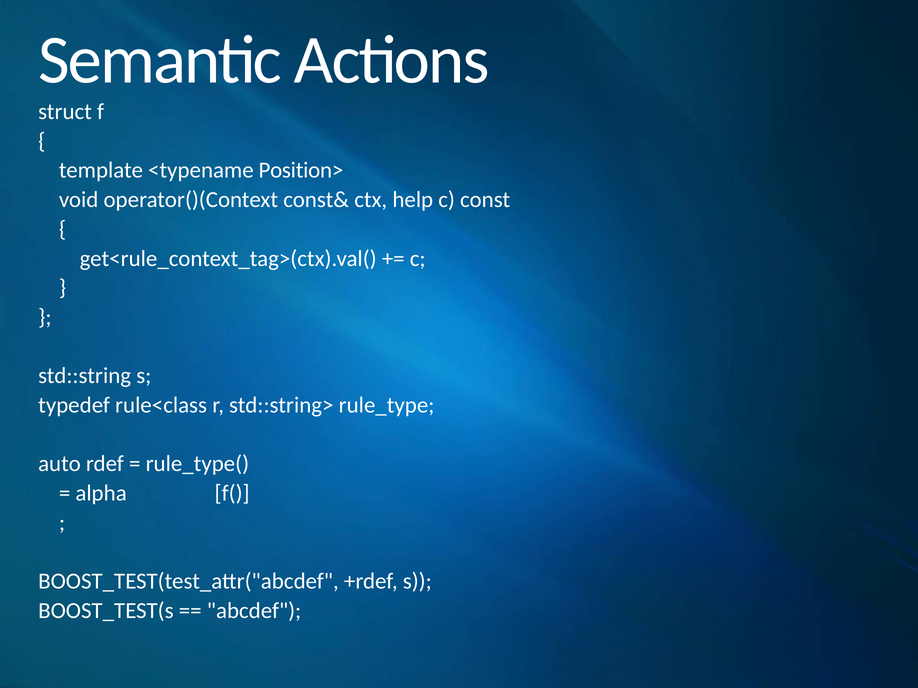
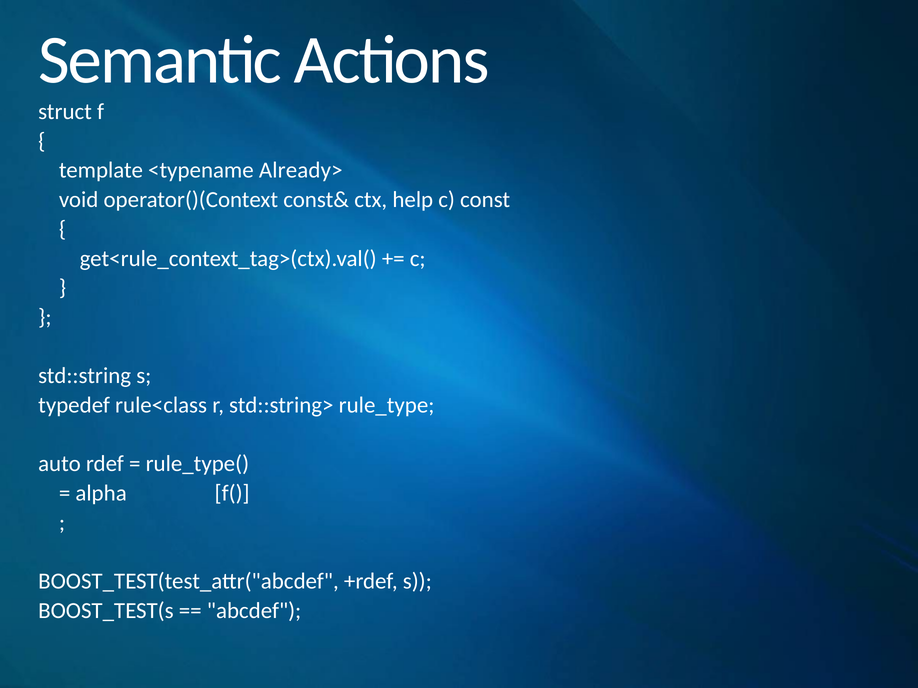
Position>: Position> -> Already>
